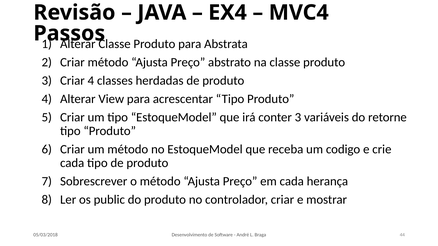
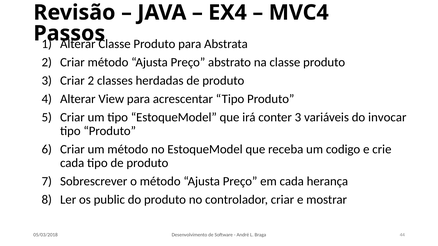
Criar 4: 4 -> 2
retorne: retorne -> invocar
